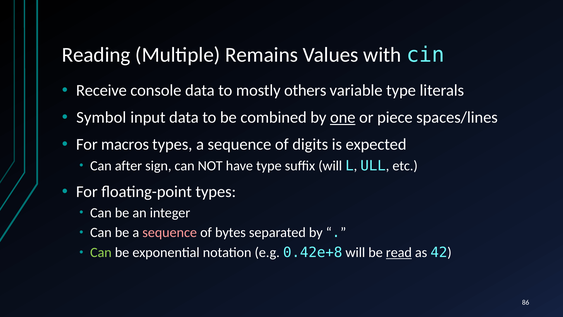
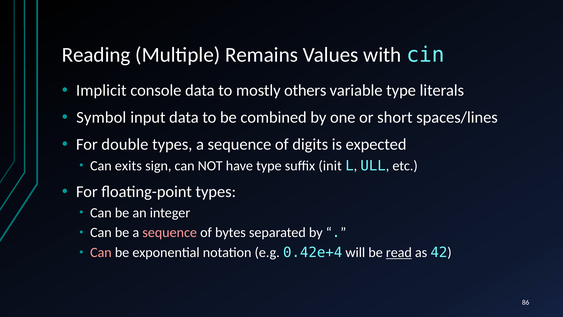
Receive: Receive -> Implicit
one underline: present -> none
piece: piece -> short
macros: macros -> double
after: after -> exits
suffix will: will -> init
Can at (101, 252) colour: light green -> pink
0.42e+8: 0.42e+8 -> 0.42e+4
